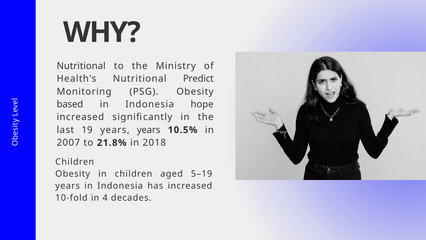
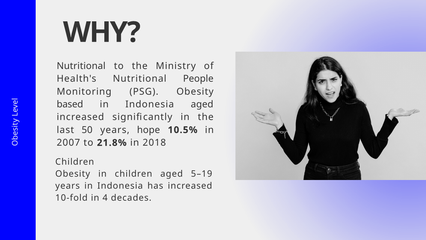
Predict: Predict -> People
Indonesia hope: hope -> aged
19: 19 -> 50
years years: years -> hope
